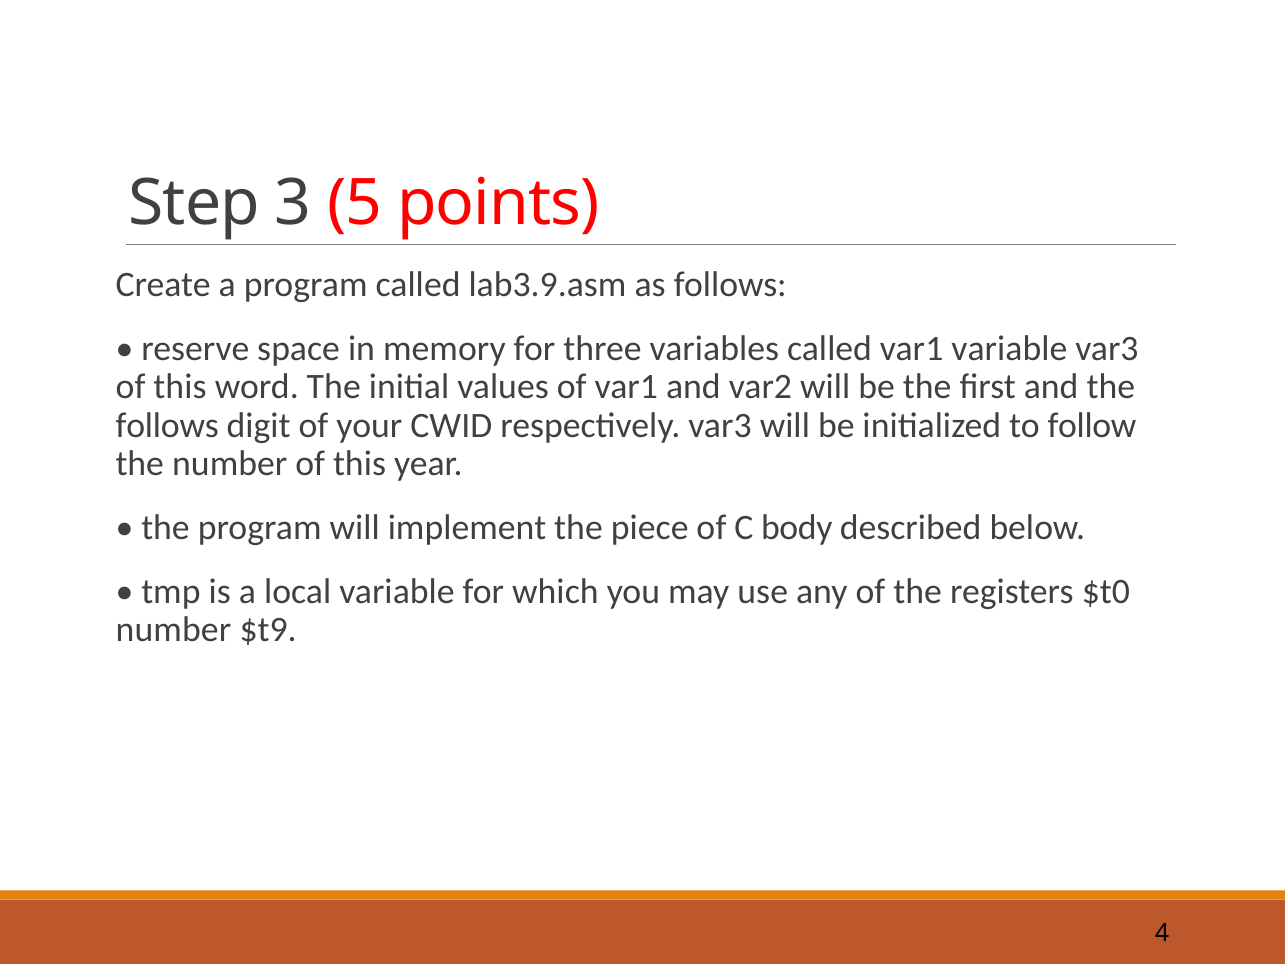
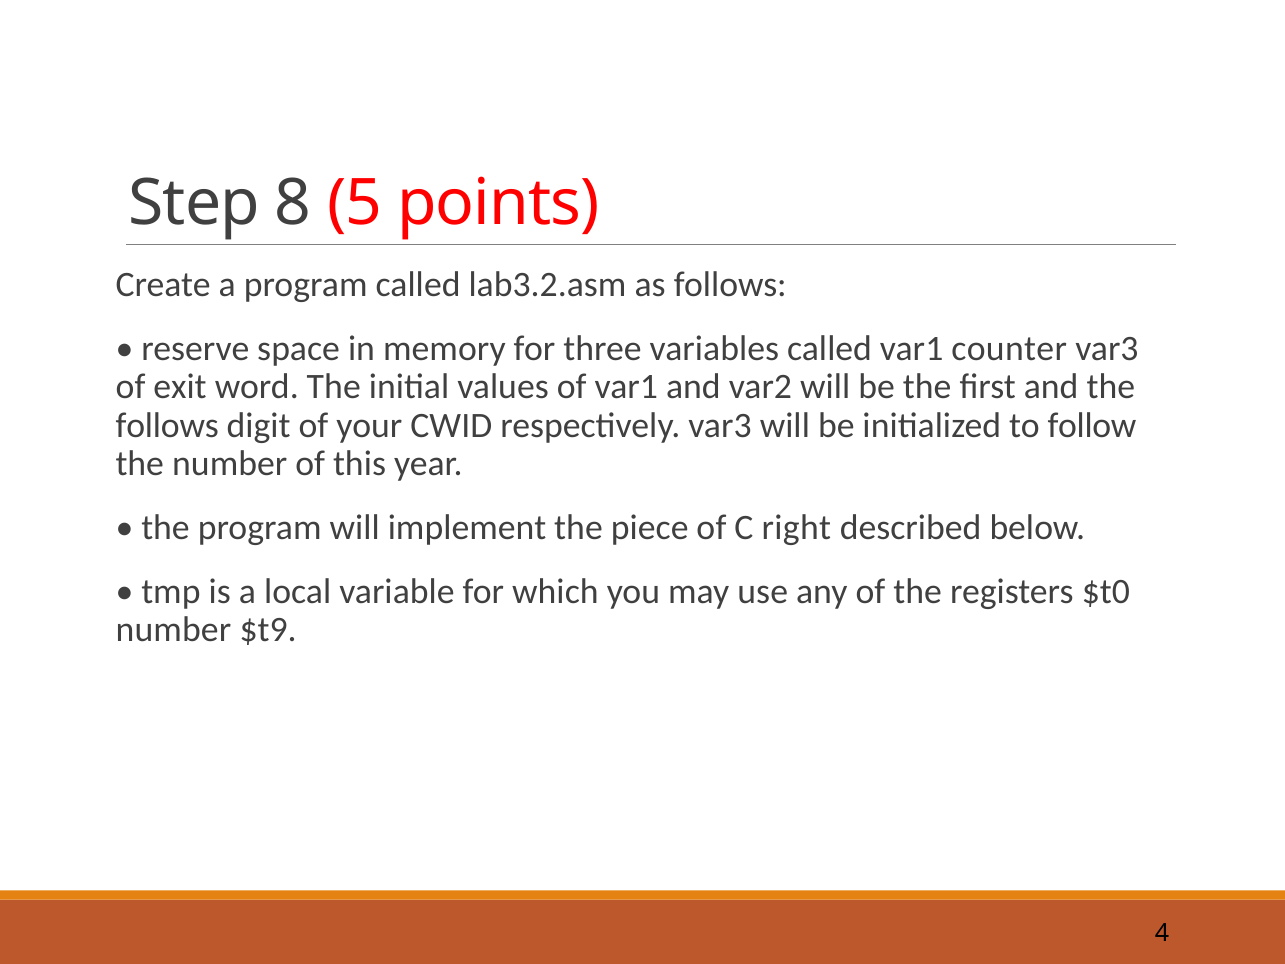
3: 3 -> 8
lab3.9.asm: lab3.9.asm -> lab3.2.asm
var1 variable: variable -> counter
this at (180, 387): this -> exit
body: body -> right
